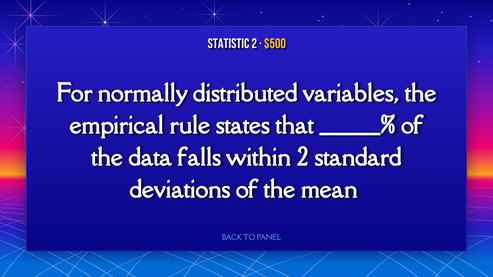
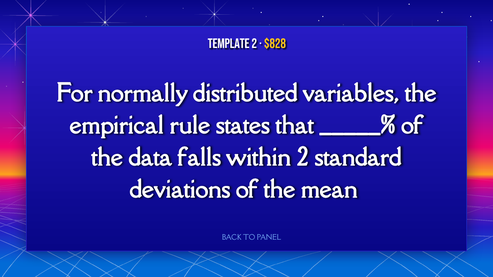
STATISTIC: STATISTIC -> TEMPLATE
$500: $500 -> $828
